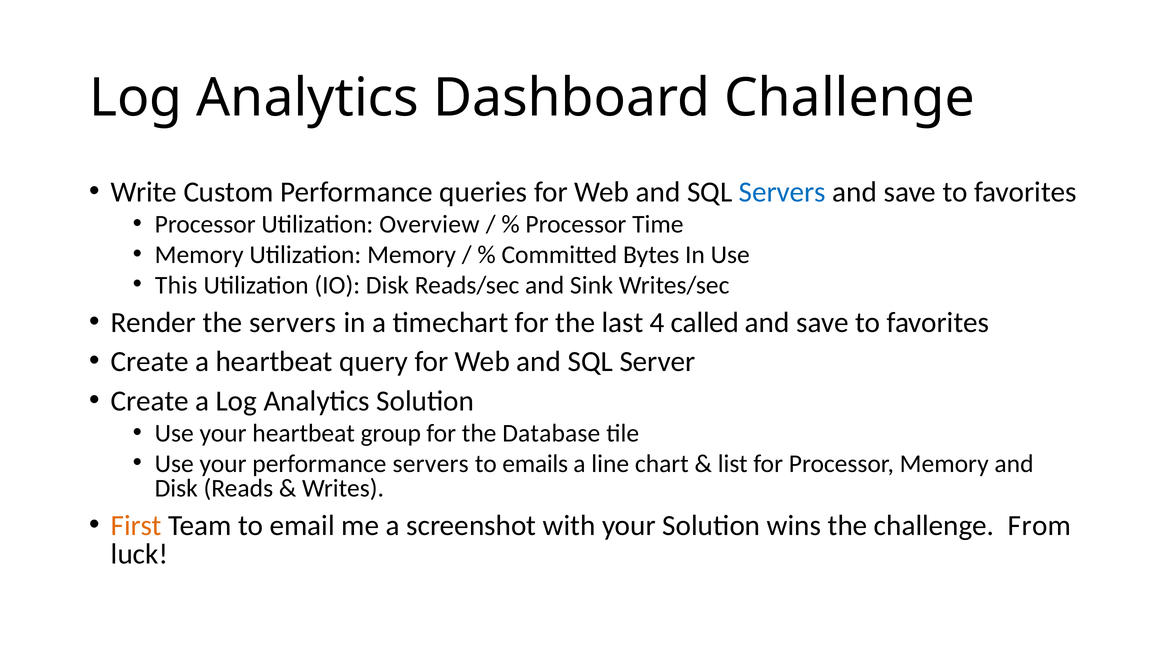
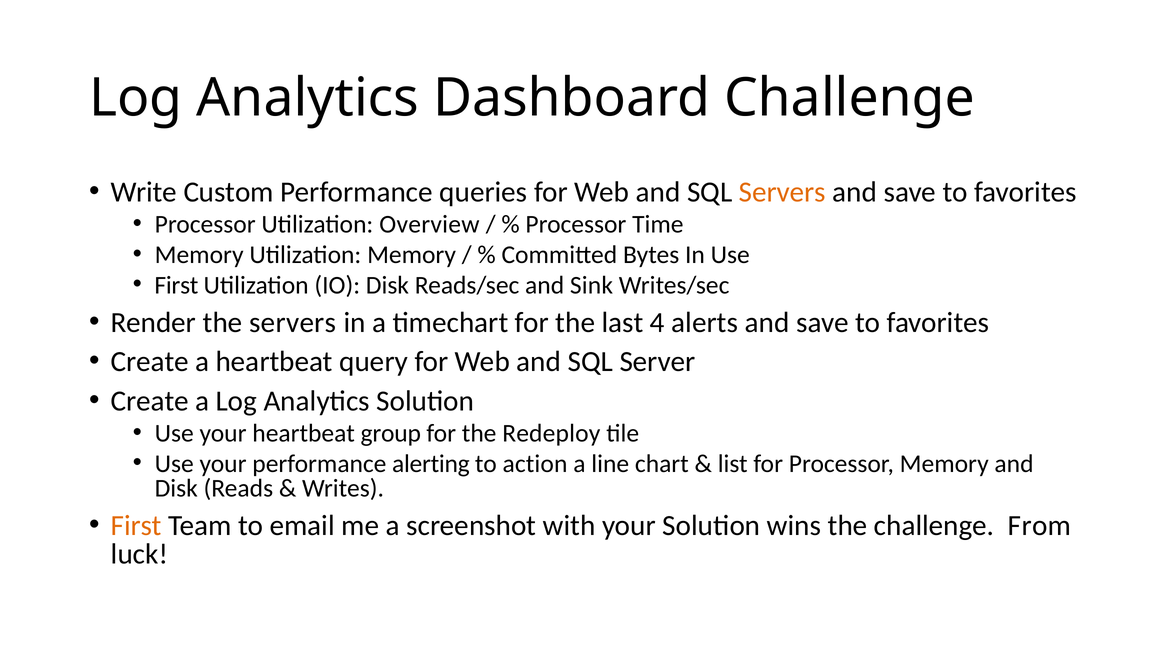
Servers at (782, 192) colour: blue -> orange
This at (176, 285): This -> First
called: called -> alerts
Database: Database -> Redeploy
performance servers: servers -> alerting
emails: emails -> action
